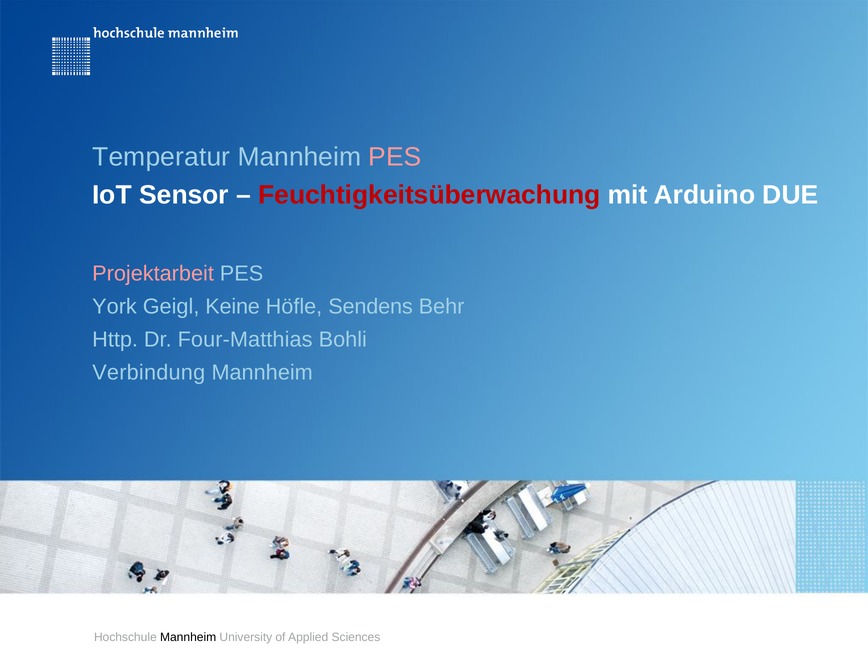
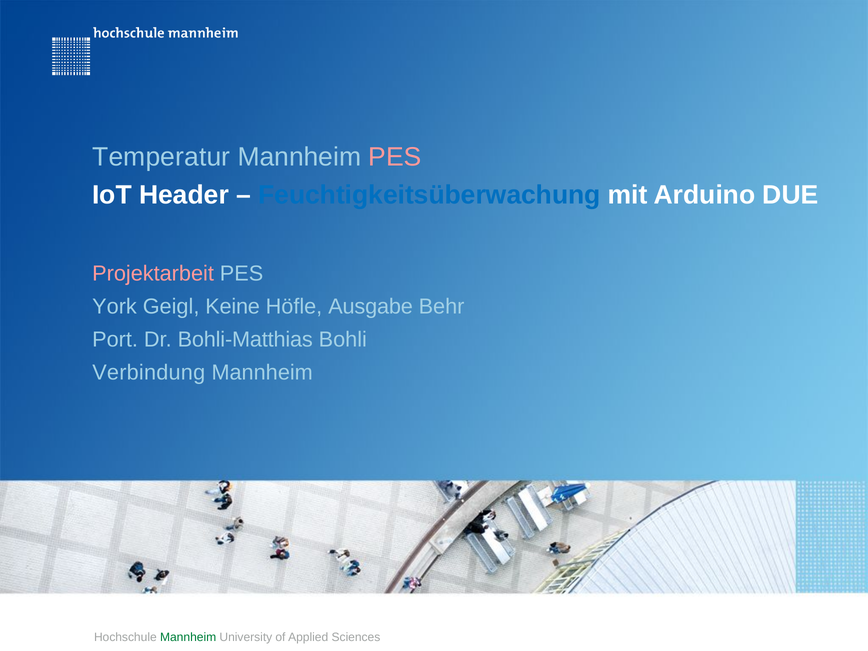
Sensor: Sensor -> Header
Feuchtigkeitsüberwachung colour: red -> blue
Sendens: Sendens -> Ausgabe
Http: Http -> Port
Four-Matthias: Four-Matthias -> Bohli-Matthias
Mannheim at (188, 637) colour: black -> green
